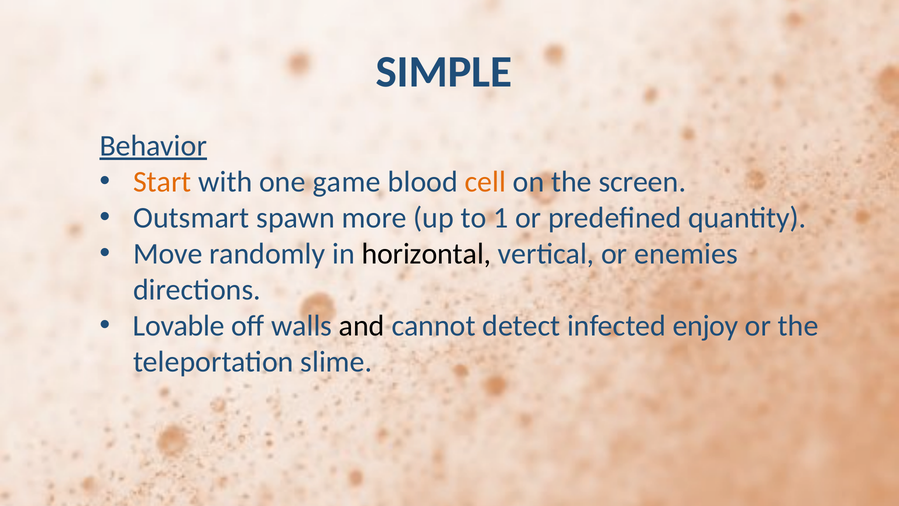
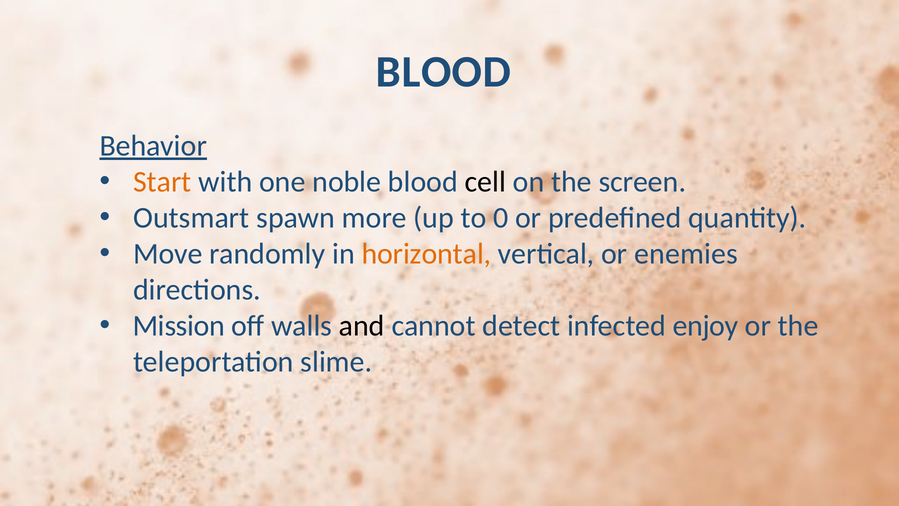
SIMPLE at (444, 72): SIMPLE -> BLOOD
game: game -> noble
cell colour: orange -> black
1: 1 -> 0
horizontal colour: black -> orange
Lovable: Lovable -> Mission
